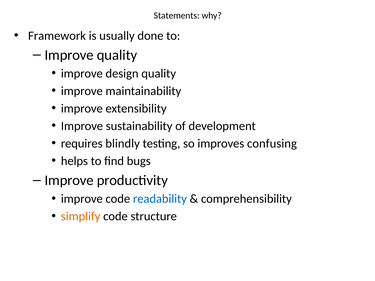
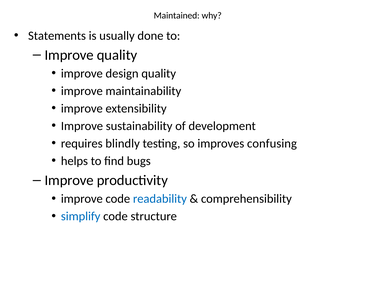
Statements: Statements -> Maintained
Framework: Framework -> Statements
simplify colour: orange -> blue
